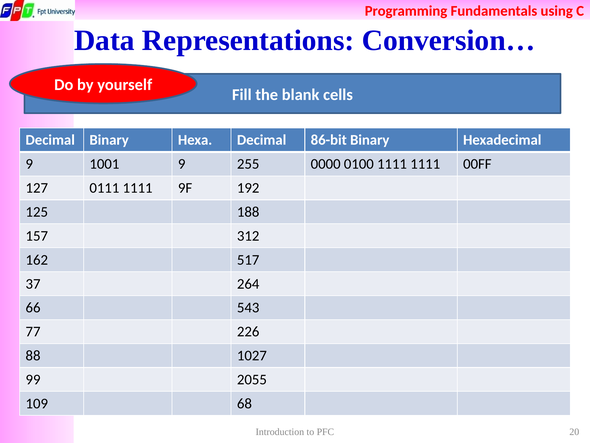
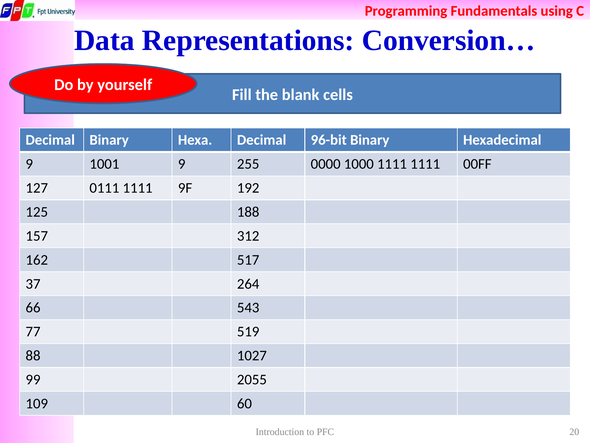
86-bit: 86-bit -> 96-bit
0100: 0100 -> 1000
226: 226 -> 519
68: 68 -> 60
